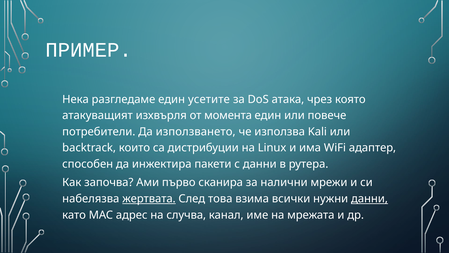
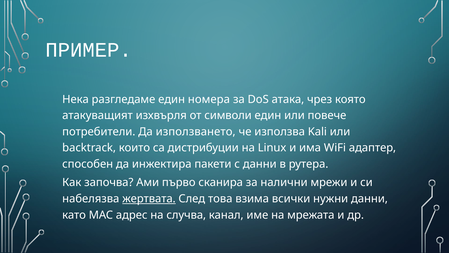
усетите: усетите -> номера
момента: момента -> символи
данни at (369, 198) underline: present -> none
